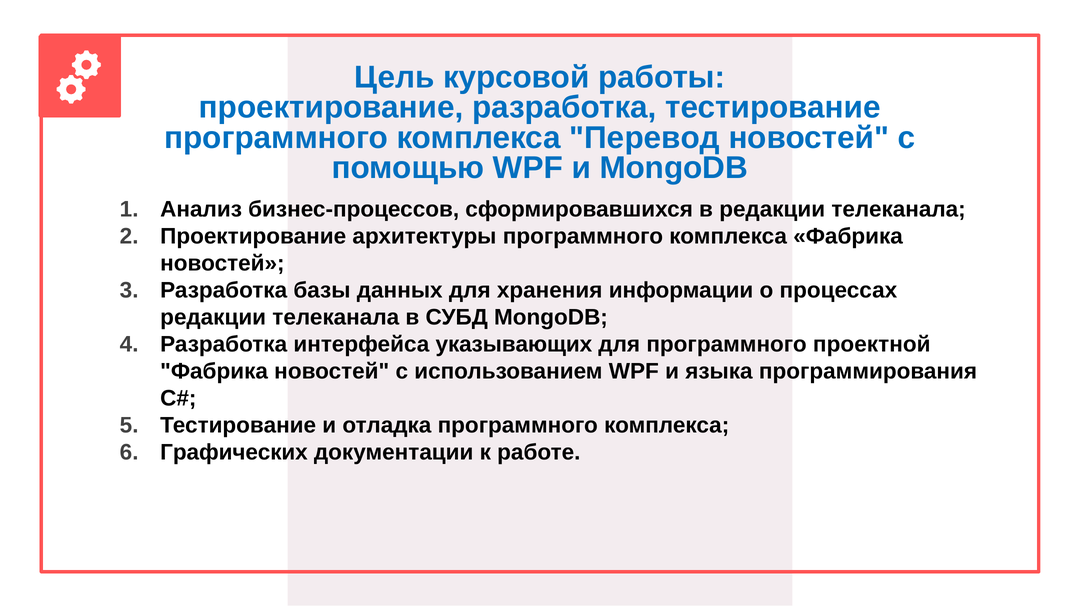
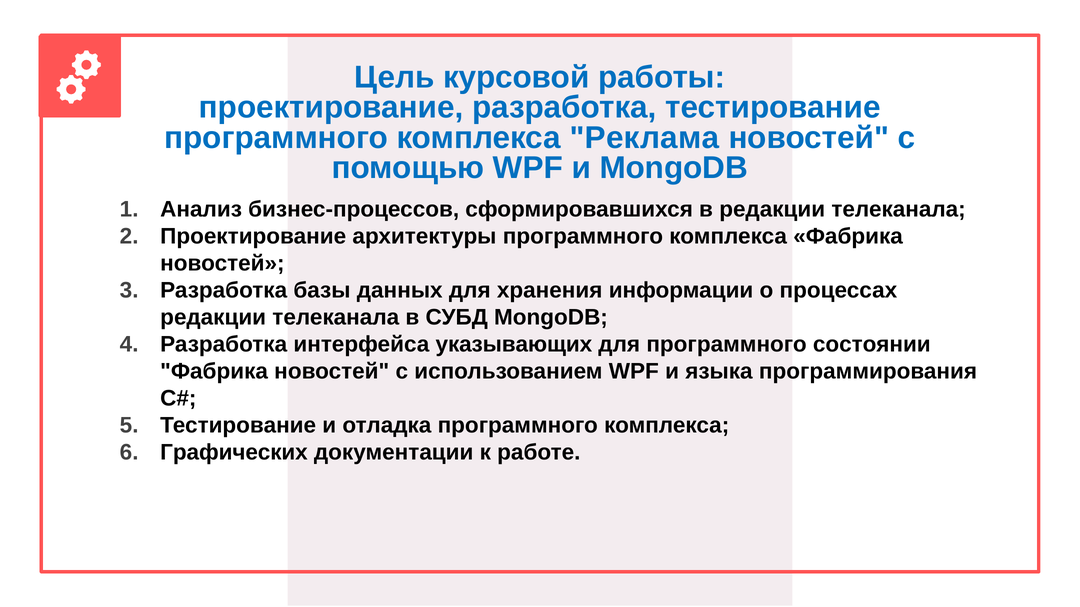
Перевод: Перевод -> Реклама
проектной: проектной -> состоянии
